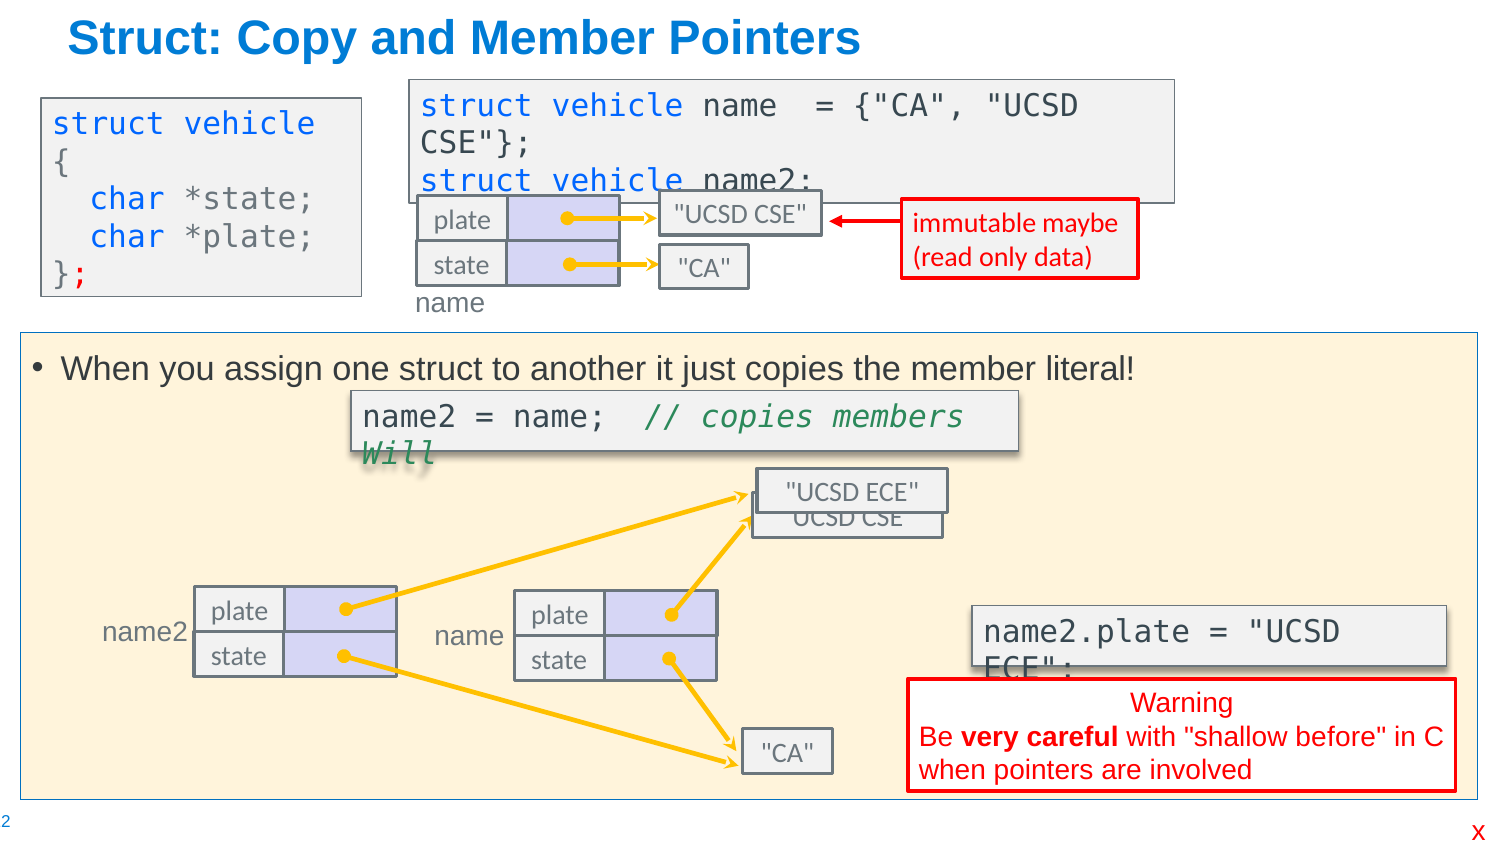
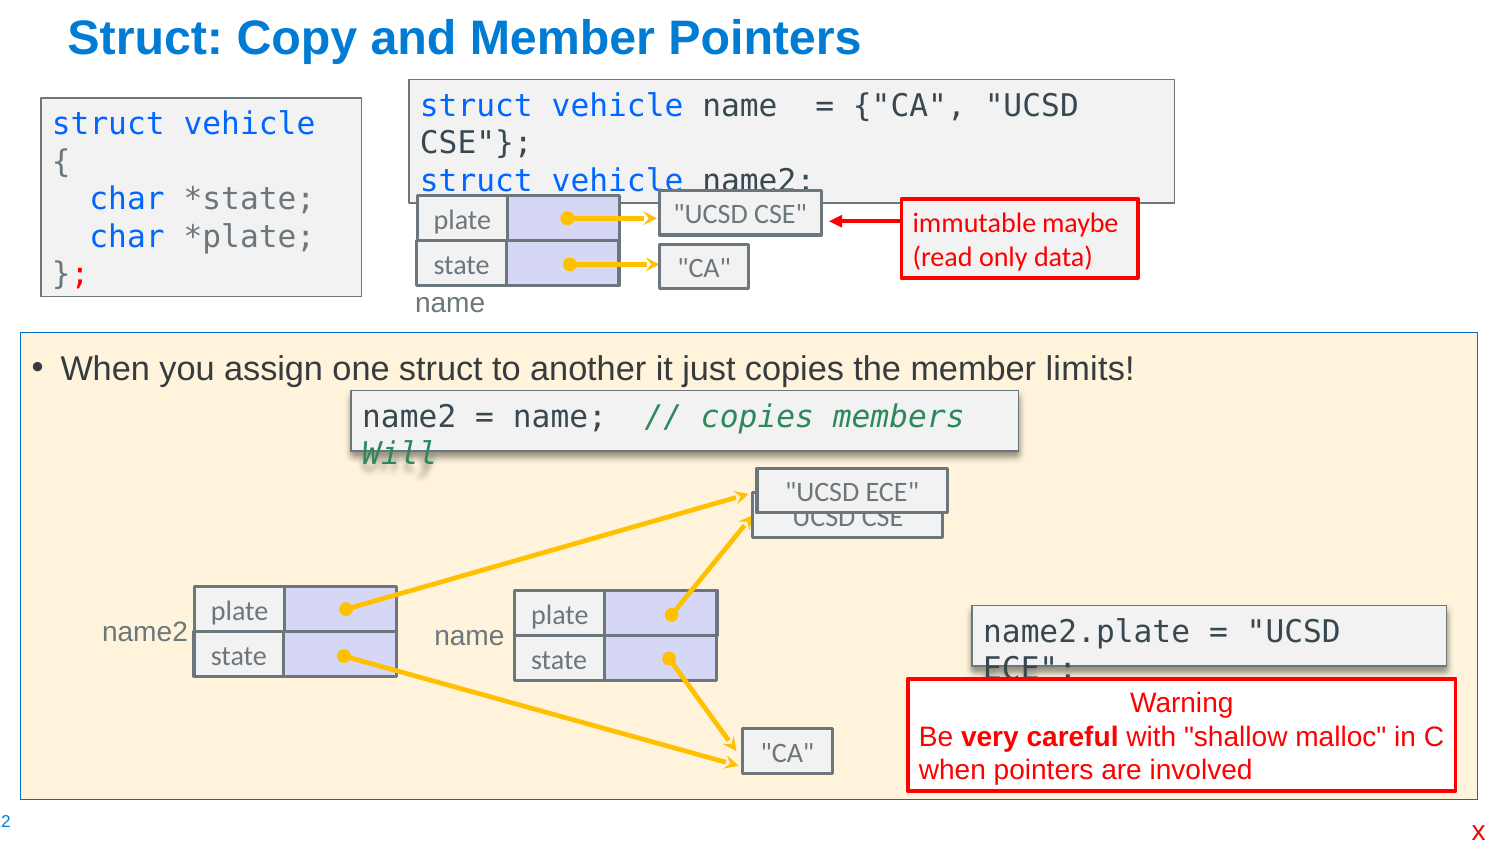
literal: literal -> limits
before: before -> malloc
